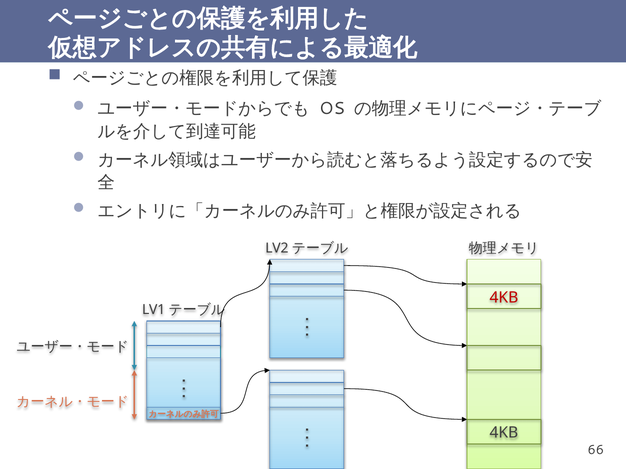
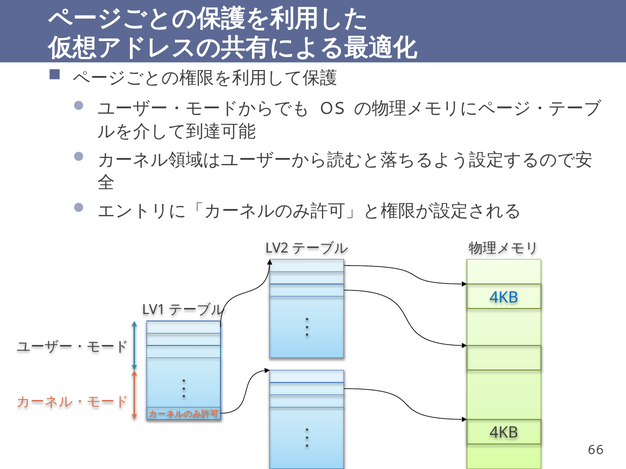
4KB at (504, 298) colour: red -> blue
